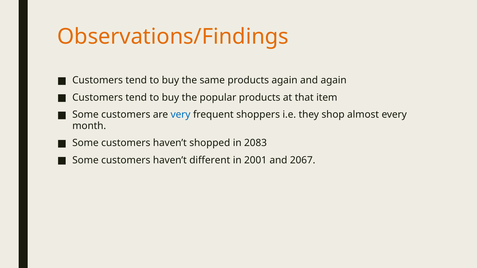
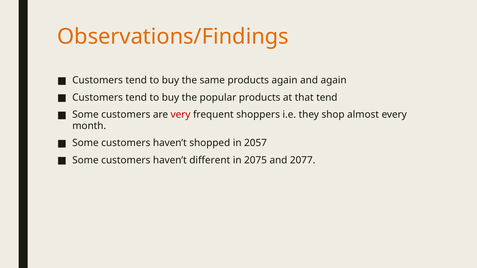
that item: item -> tend
very colour: blue -> red
2083: 2083 -> 2057
2001: 2001 -> 2075
2067: 2067 -> 2077
